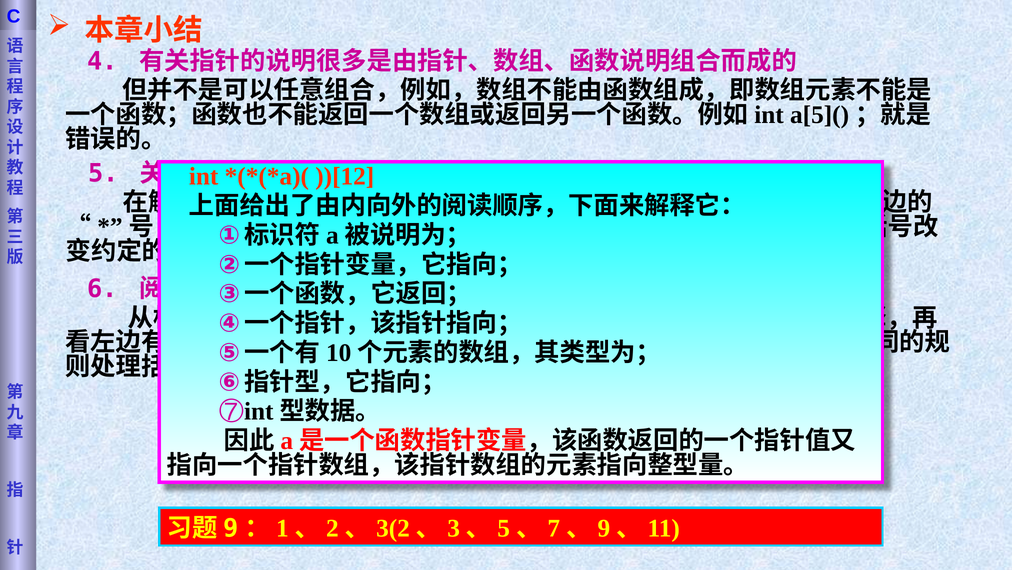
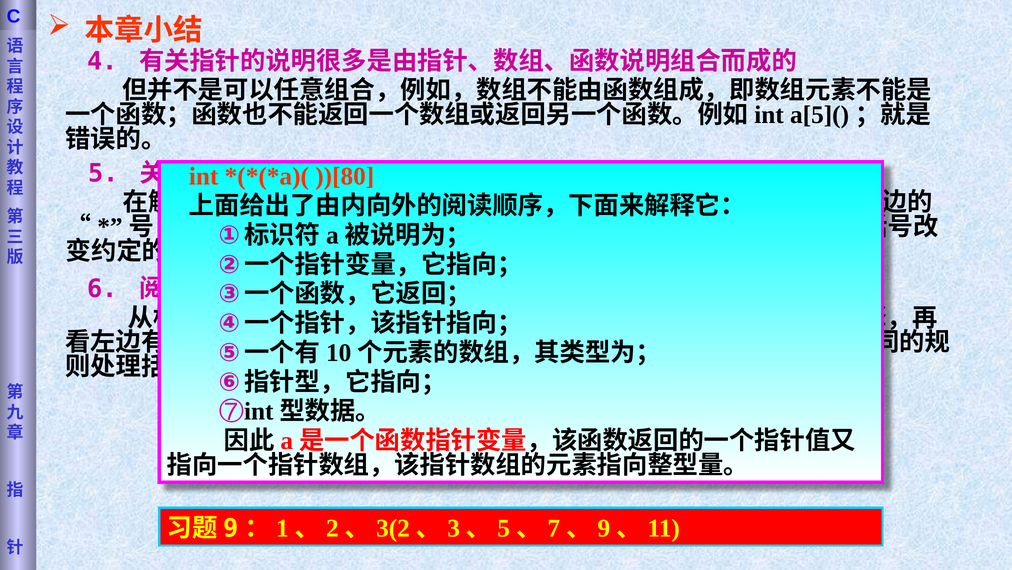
))[12: ))[12 -> ))[80
